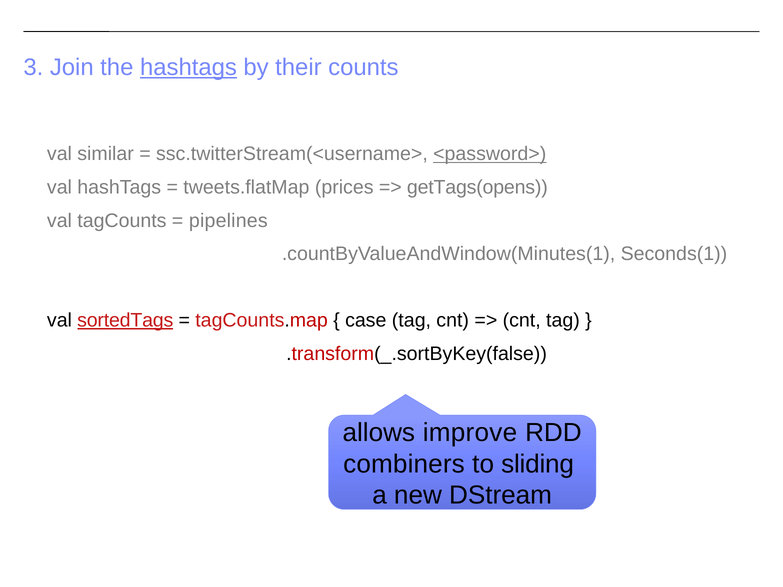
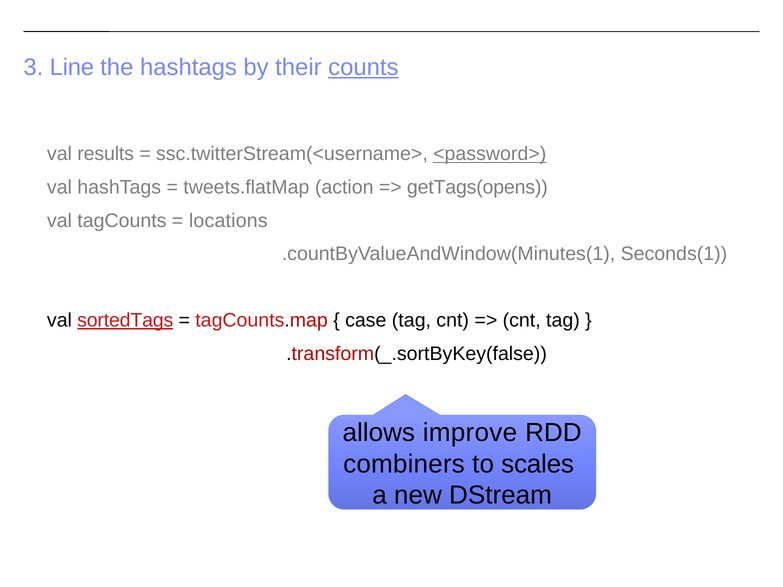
Join: Join -> Line
hashtags at (188, 68) underline: present -> none
counts underline: none -> present
similar: similar -> results
prices: prices -> action
pipelines: pipelines -> locations
sliding: sliding -> scales
